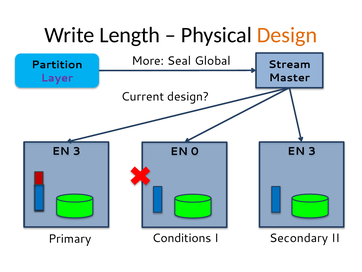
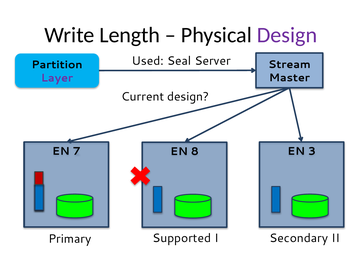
Design at (287, 35) colour: orange -> purple
More: More -> Used
Global: Global -> Server
3 at (77, 151): 3 -> 7
0: 0 -> 8
Conditions: Conditions -> Supported
